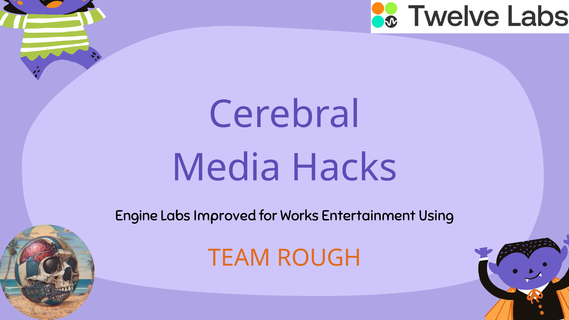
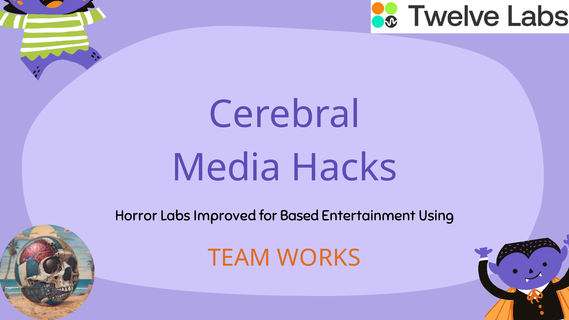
Engine: Engine -> Horror
Works: Works -> Based
ROUGH: ROUGH -> WORKS
